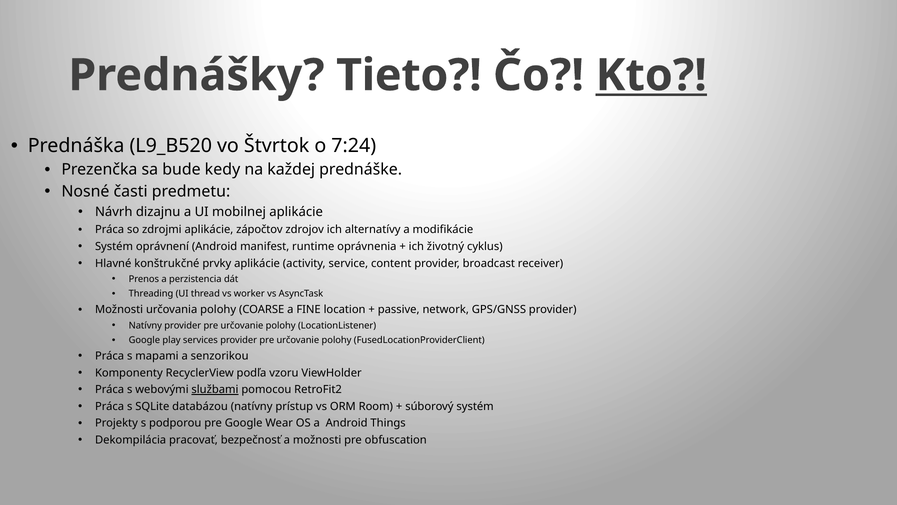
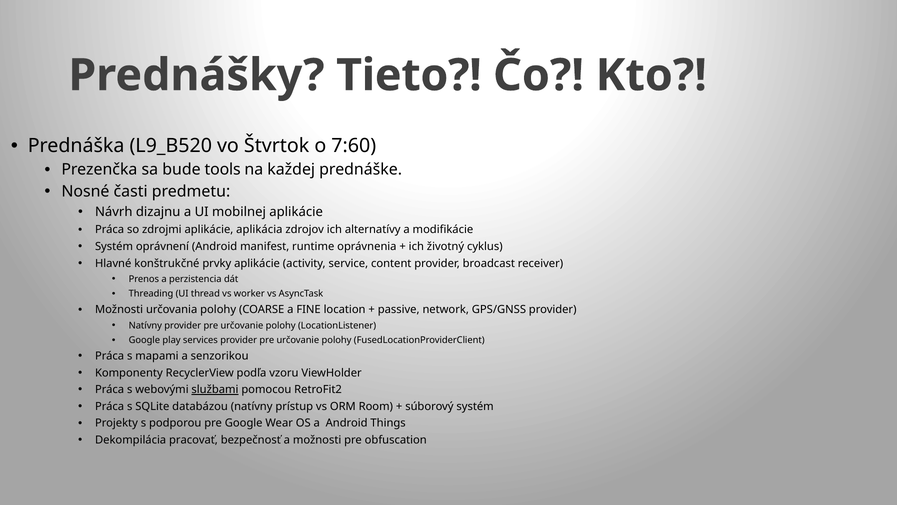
Kto underline: present -> none
7:24: 7:24 -> 7:60
kedy: kedy -> tools
zápočtov: zápočtov -> aplikácia
